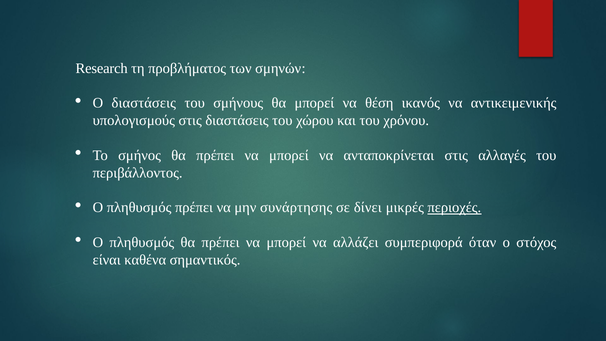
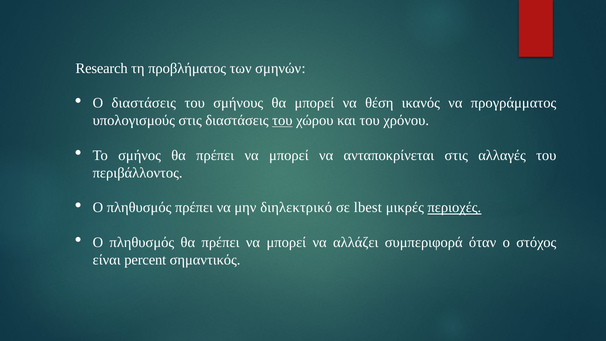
αντικειμενικής: αντικειμενικής -> προγράμματος
του at (282, 121) underline: none -> present
συνάρτησης: συνάρτησης -> διηλεκτρικό
δίνει: δίνει -> lbest
καθένα: καθένα -> percent
